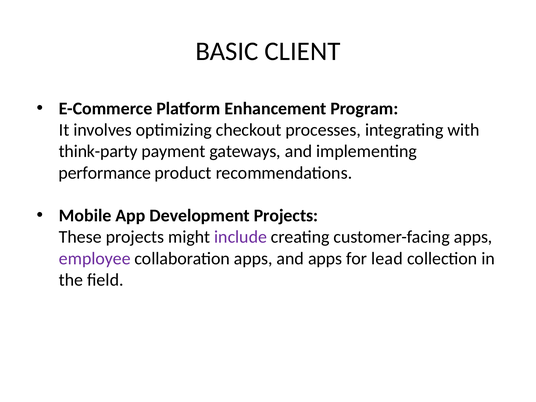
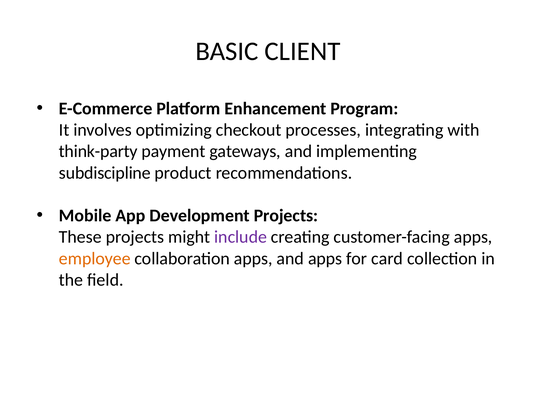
performance: performance -> subdiscipline
employee colour: purple -> orange
lead: lead -> card
